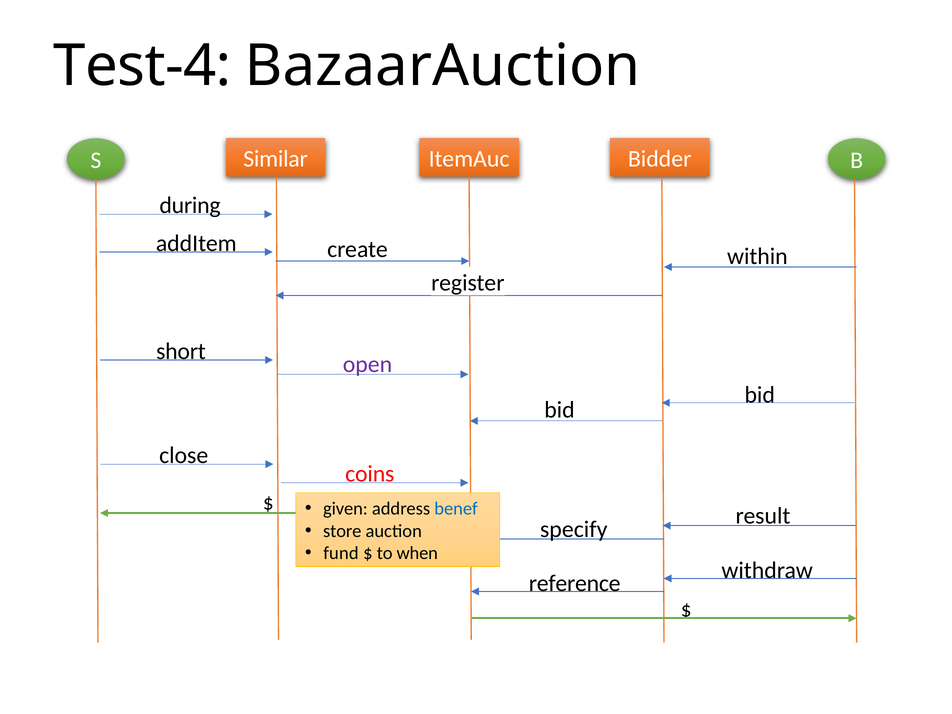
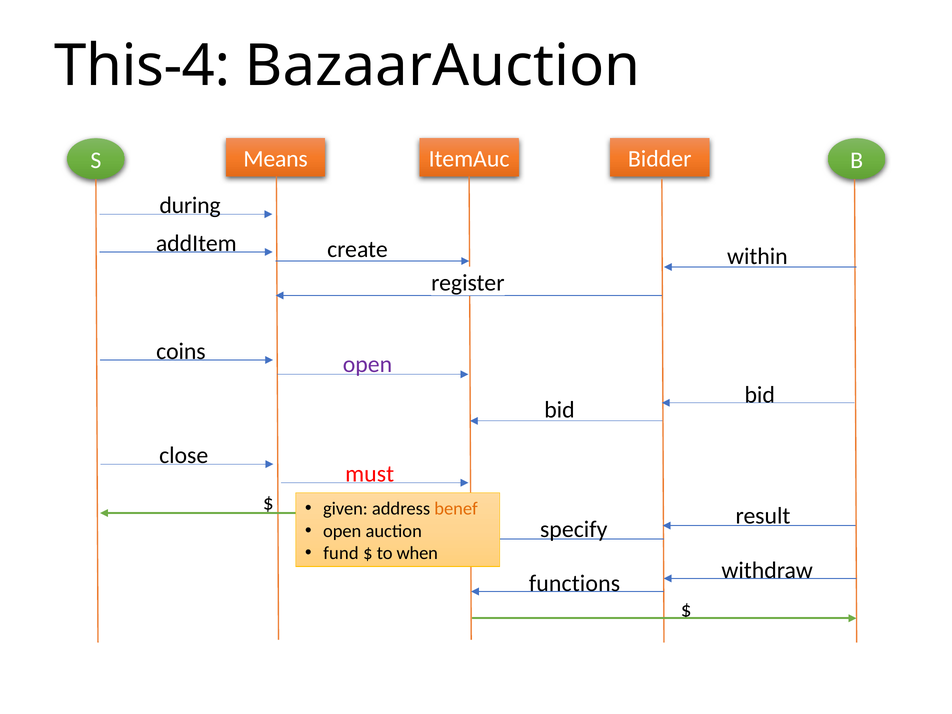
Test-4: Test-4 -> This-4
Similar: Similar -> Means
short: short -> coins
coins: coins -> must
benef colour: blue -> orange
store at (342, 531): store -> open
reference: reference -> functions
